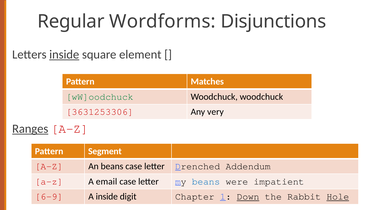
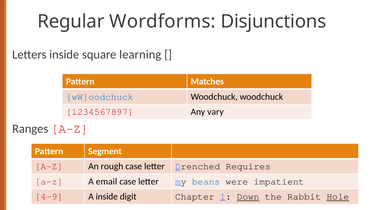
inside at (64, 55) underline: present -> none
element: element -> learning
wW]oodchuck colour: green -> blue
3631253306: 3631253306 -> 1234567897
very: very -> vary
Ranges underline: present -> none
An beans: beans -> rough
Addendum: Addendum -> Requires
6-9: 6-9 -> 4-9
